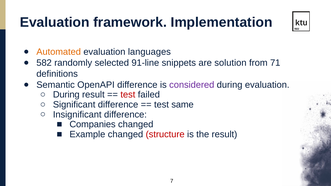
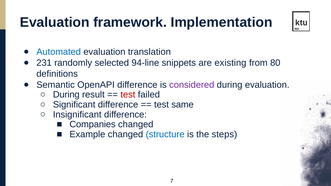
Automated colour: orange -> blue
languages: languages -> translation
582: 582 -> 231
91-line: 91-line -> 94-line
solution: solution -> existing
71: 71 -> 80
structure colour: red -> blue
the result: result -> steps
